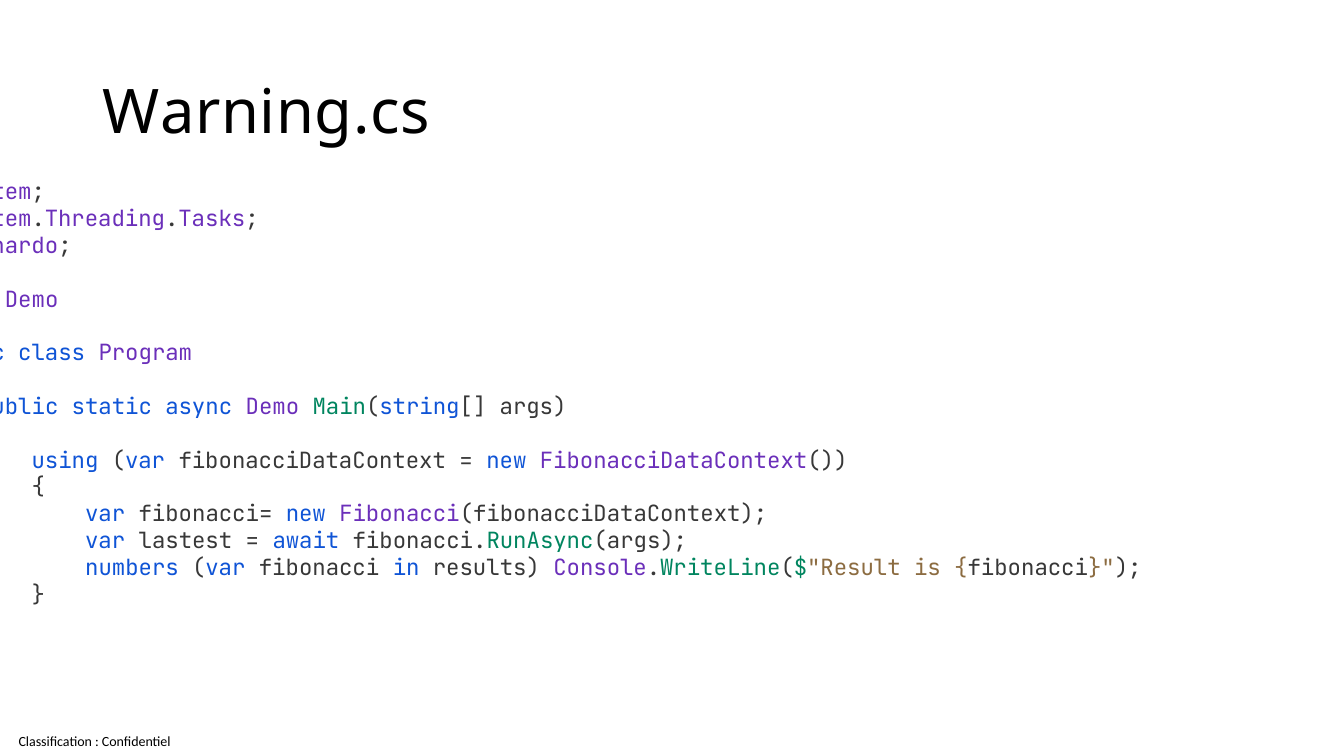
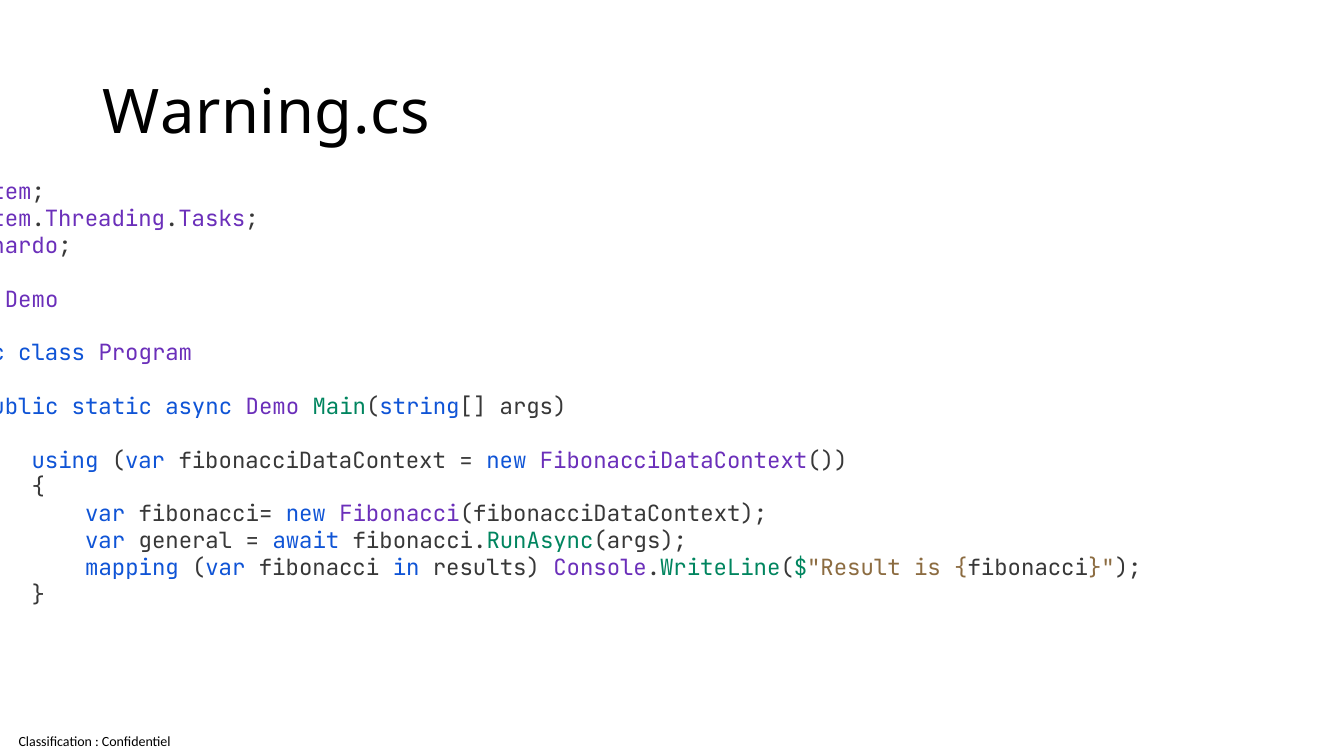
lastest: lastest -> general
numbers: numbers -> mapping
